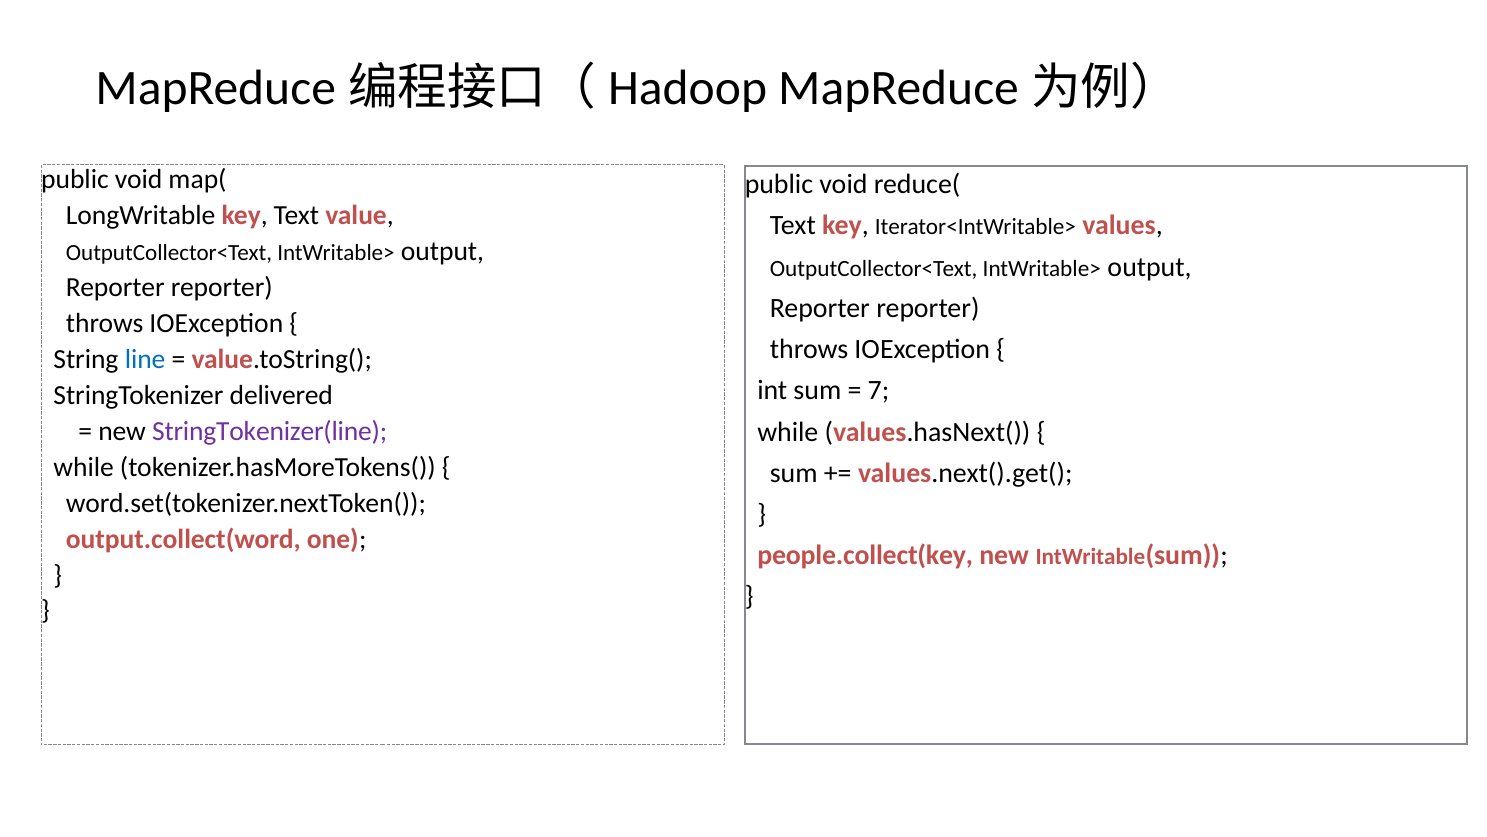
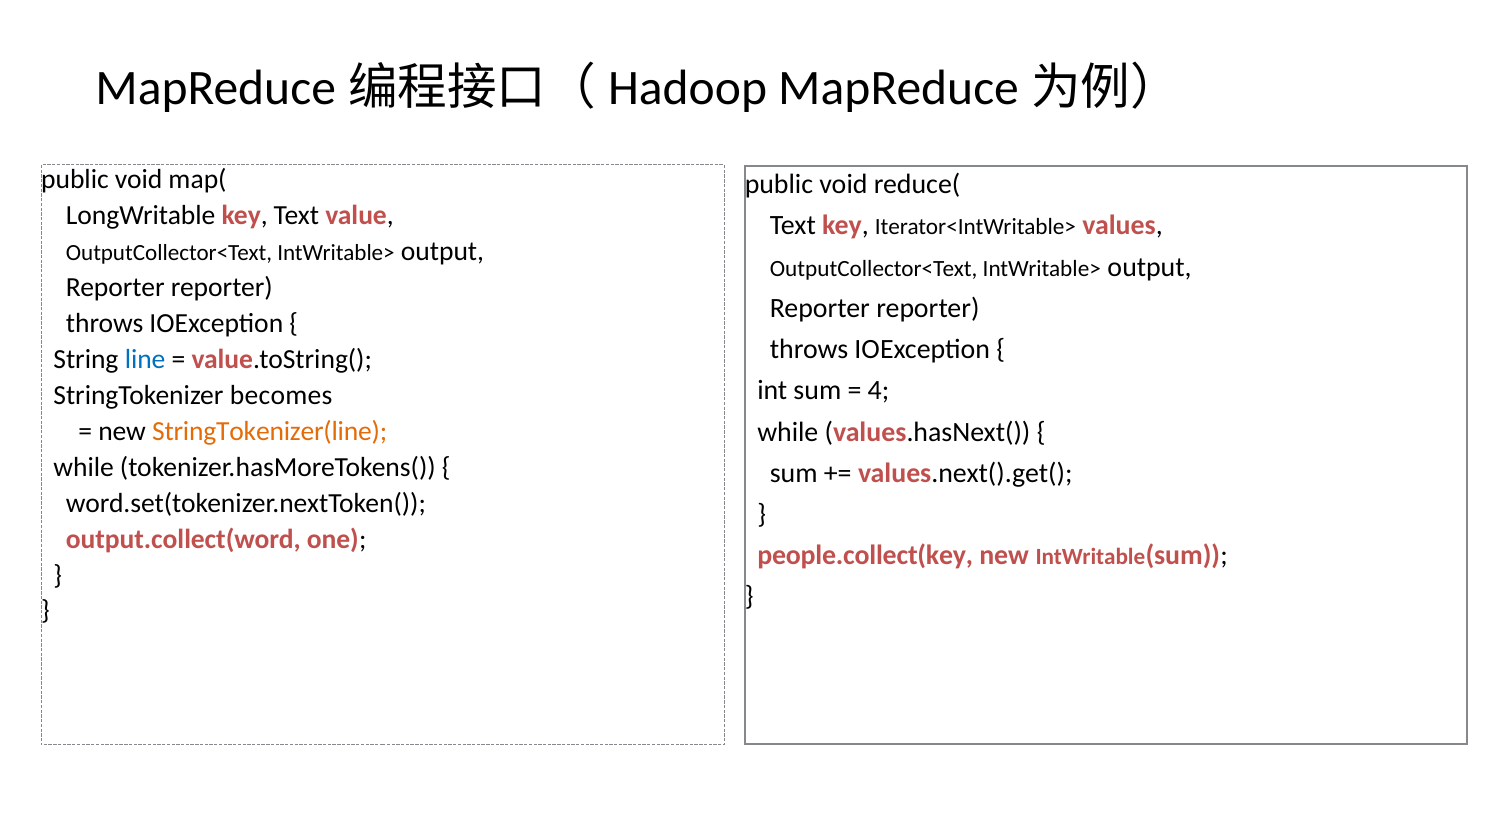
7: 7 -> 4
delivered: delivered -> becomes
StringTokenizer(line colour: purple -> orange
